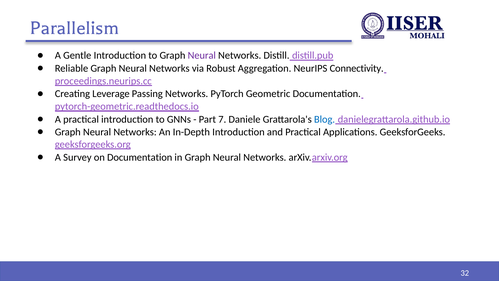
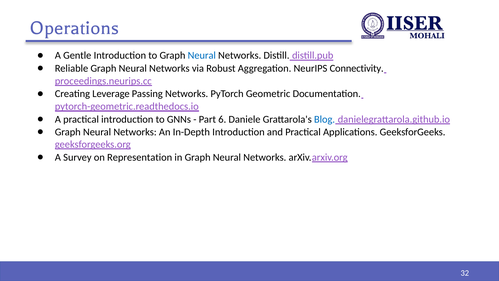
Parallelism: Parallelism -> Operations
Neural at (202, 55) colour: purple -> blue
7: 7 -> 6
on Documentation: Documentation -> Representation
